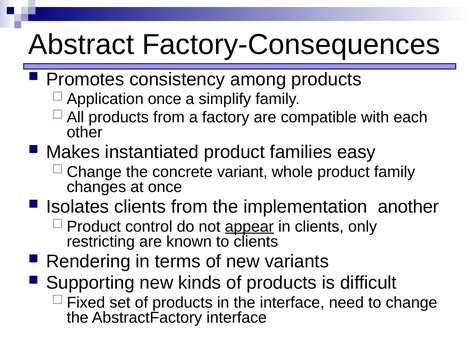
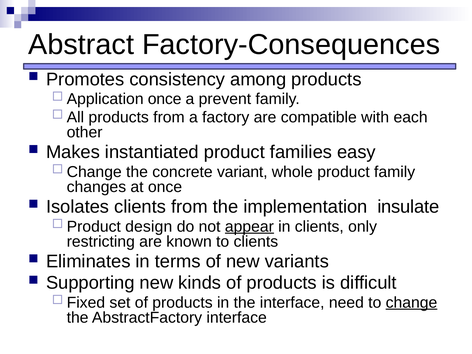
simplify: simplify -> prevent
another: another -> insulate
control: control -> design
Rendering: Rendering -> Eliminates
change at (412, 303) underline: none -> present
